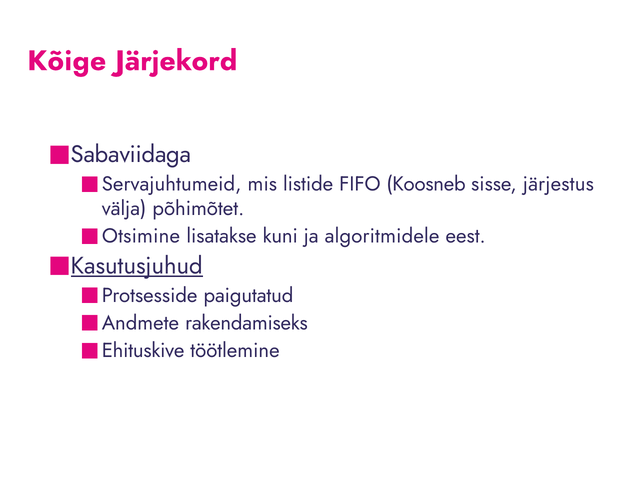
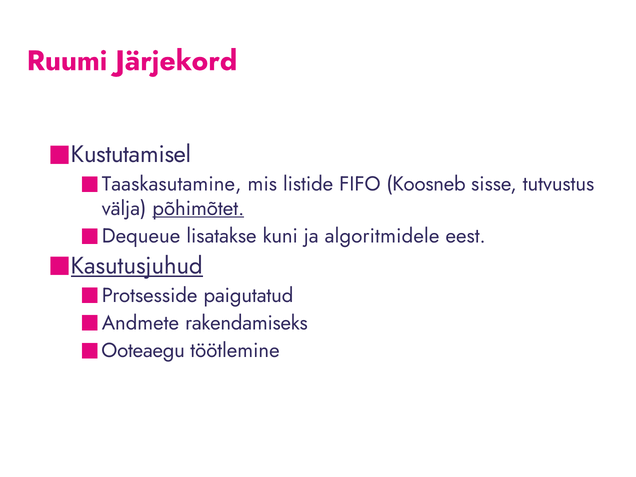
Kõige: Kõige -> Ruumi
Sabaviidaga: Sabaviidaga -> Kustutamisel
Servajuhtumeid: Servajuhtumeid -> Taaskasutamine
järjestus: järjestus -> tutvustus
põhimõtet underline: none -> present
Otsimine: Otsimine -> Dequeue
Ehituskive: Ehituskive -> Ooteaegu
